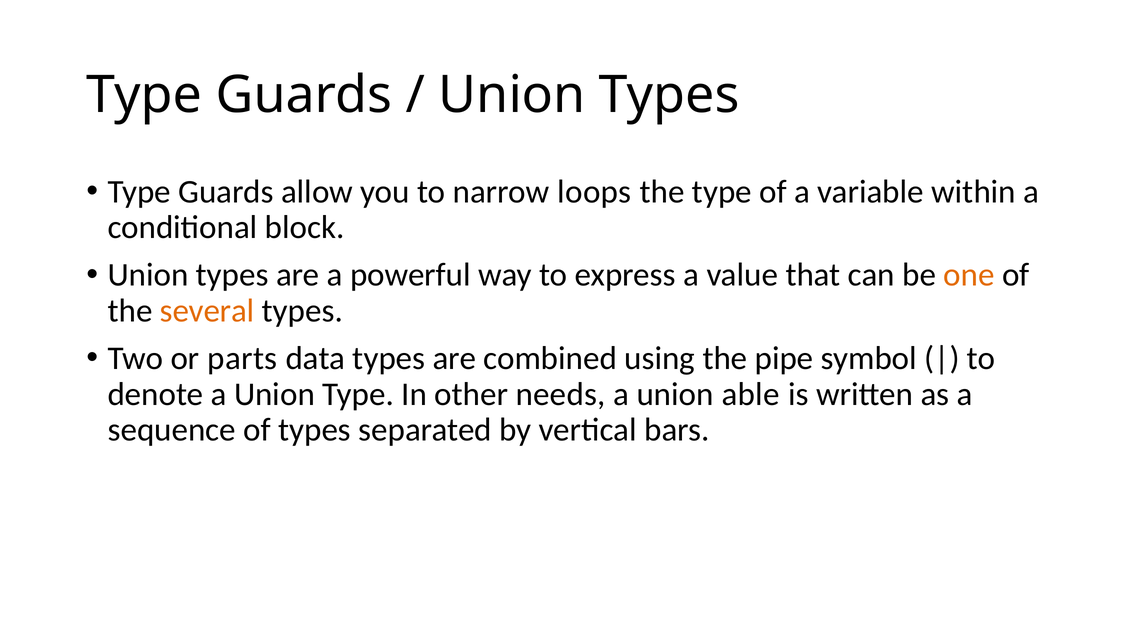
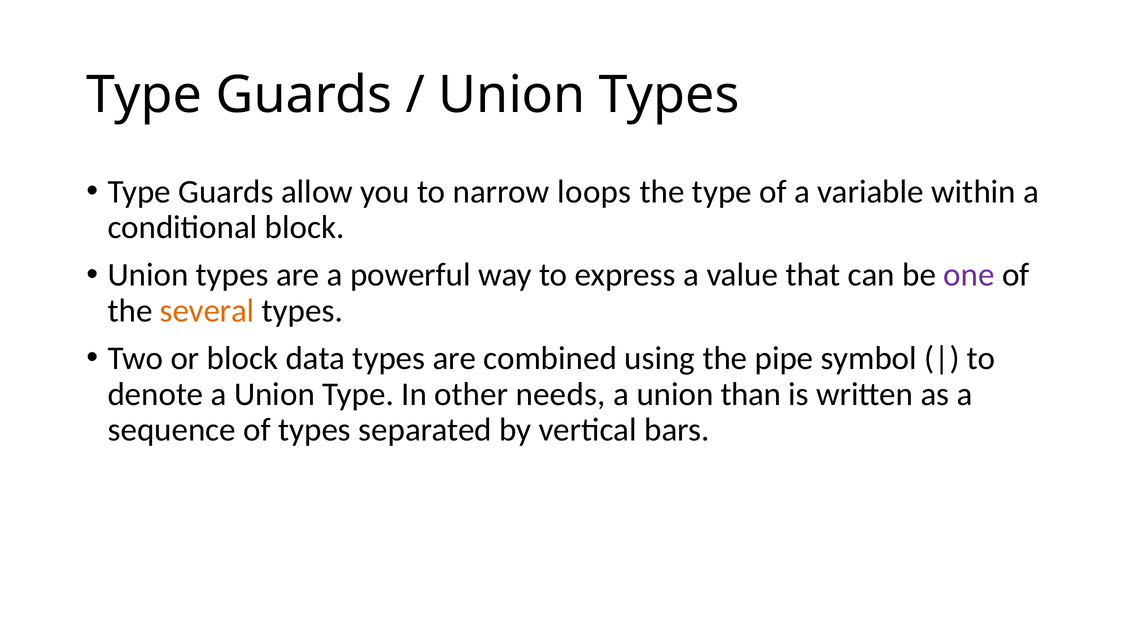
one colour: orange -> purple
or parts: parts -> block
able: able -> than
